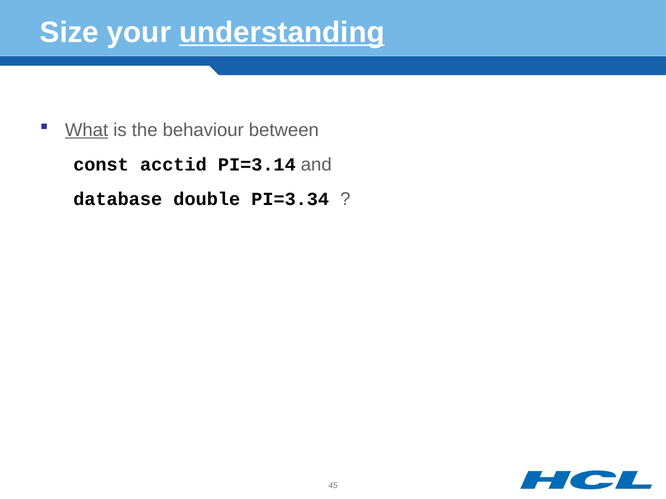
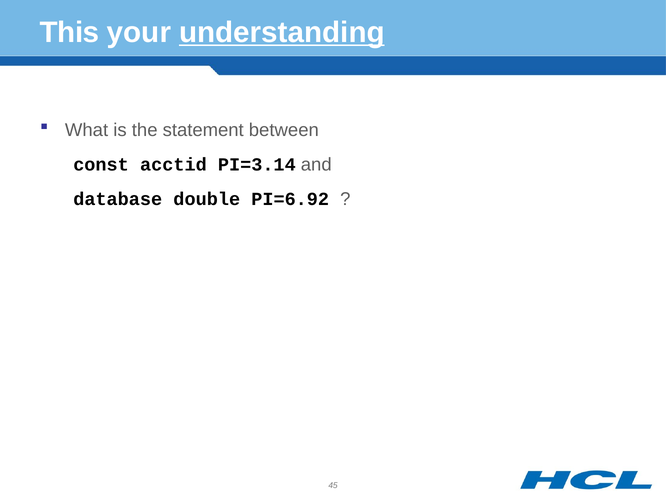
Size: Size -> This
What underline: present -> none
behaviour: behaviour -> statement
PI=3.34: PI=3.34 -> PI=6.92
